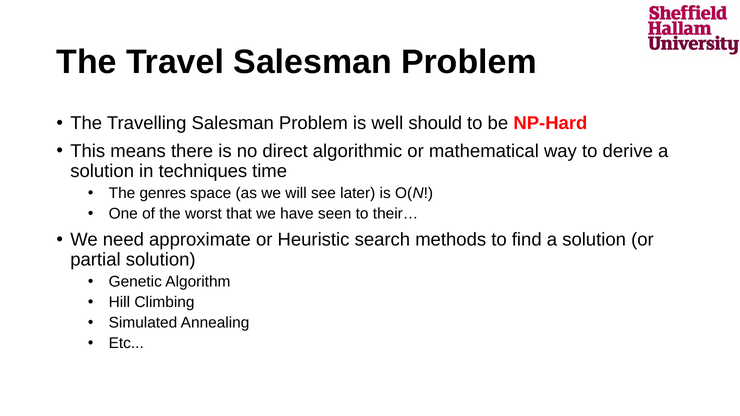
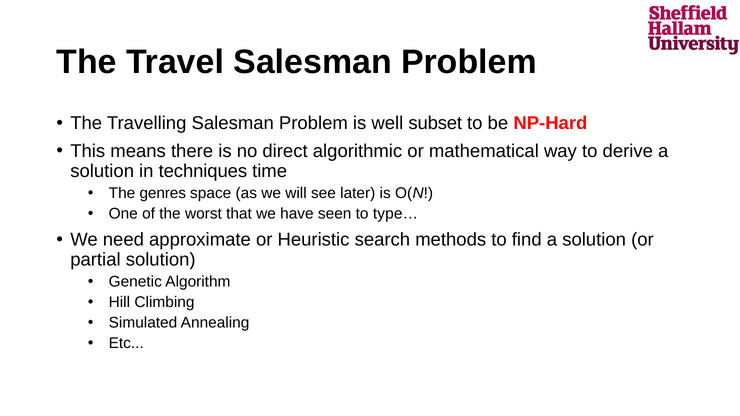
should: should -> subset
their…: their… -> type…
